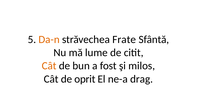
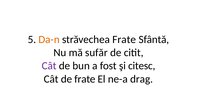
lume: lume -> sufăr
Cât at (49, 66) colour: orange -> purple
milos: milos -> citesc
de oprit: oprit -> frate
